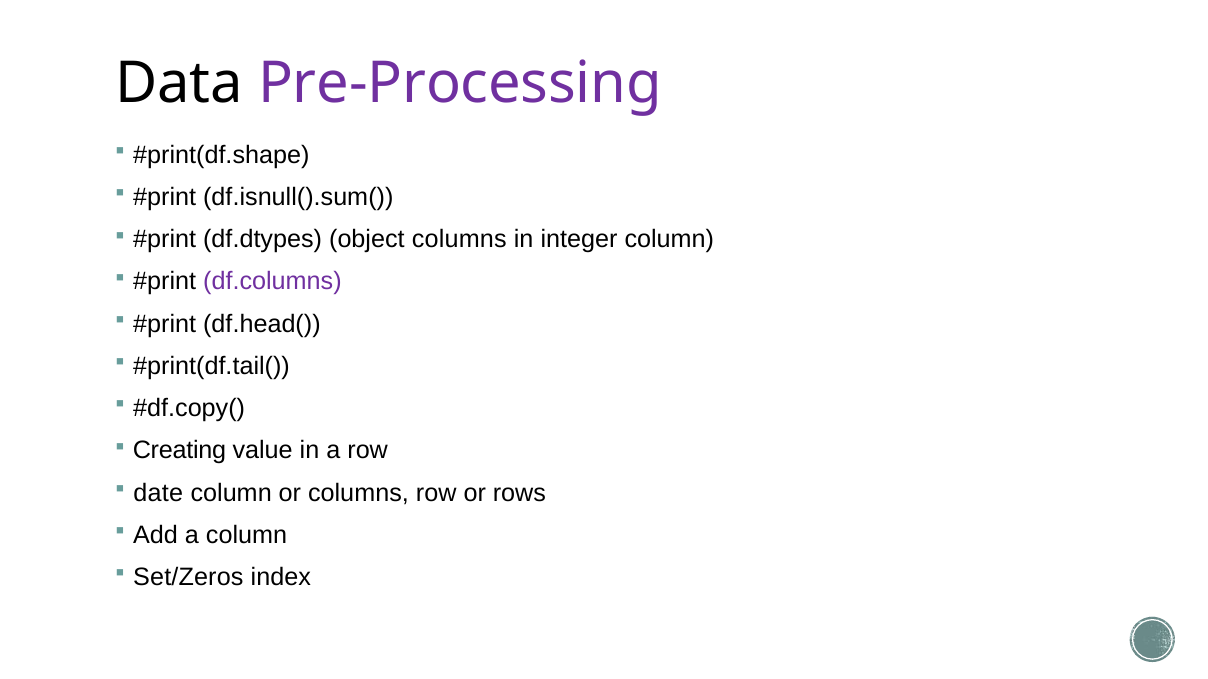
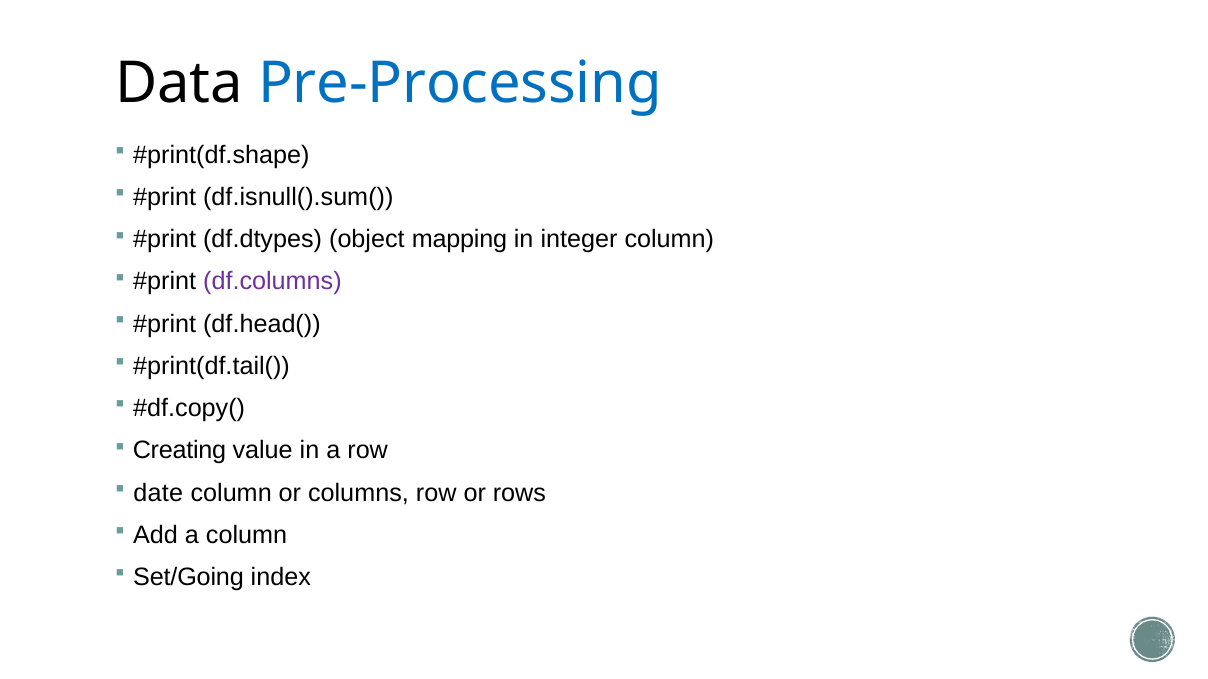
Pre-Processing colour: purple -> blue
object columns: columns -> mapping
Set/Zeros: Set/Zeros -> Set/Going
